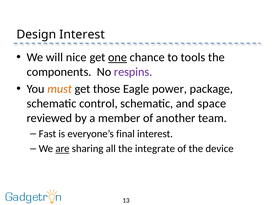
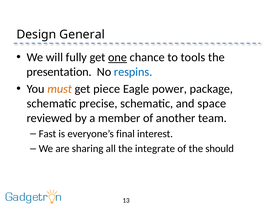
Design Interest: Interest -> General
nice: nice -> fully
components: components -> presentation
respins colour: purple -> blue
those: those -> piece
control: control -> precise
are underline: present -> none
device: device -> should
